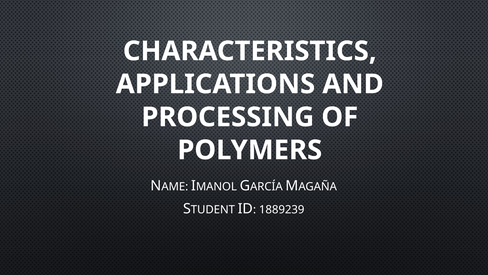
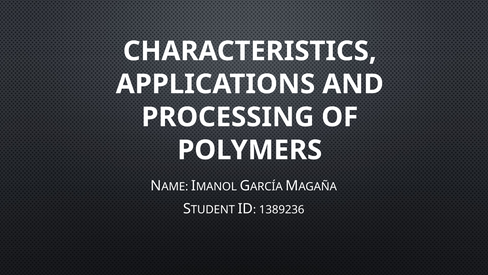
1889239: 1889239 -> 1389236
